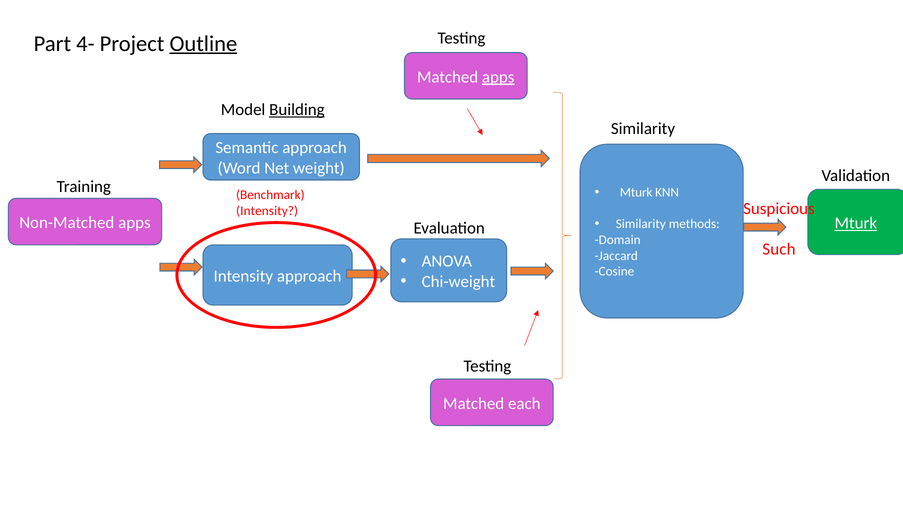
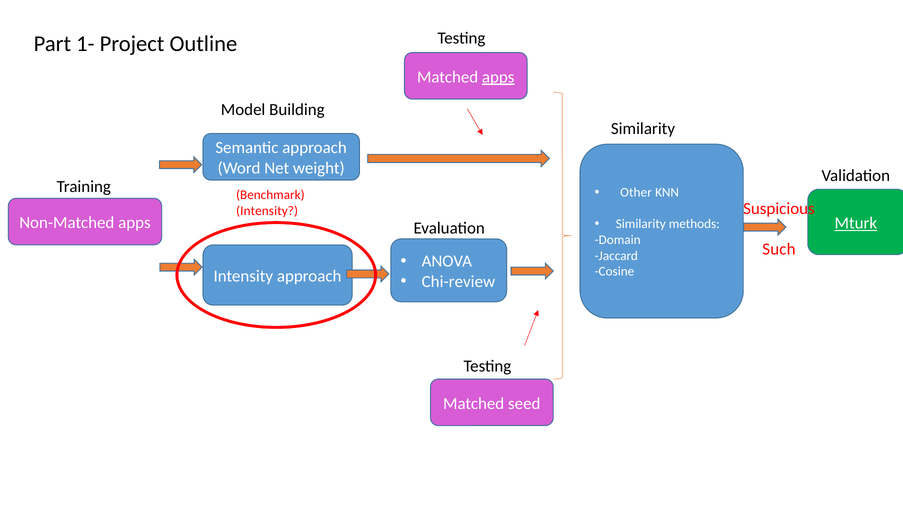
4-: 4- -> 1-
Outline underline: present -> none
Building underline: present -> none
Mturk at (636, 192): Mturk -> Other
Chi-weight: Chi-weight -> Chi-review
each: each -> seed
